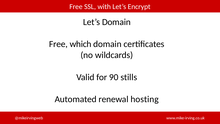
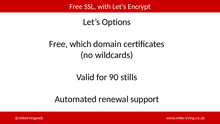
Let’s Domain: Domain -> Options
hosting: hosting -> support
